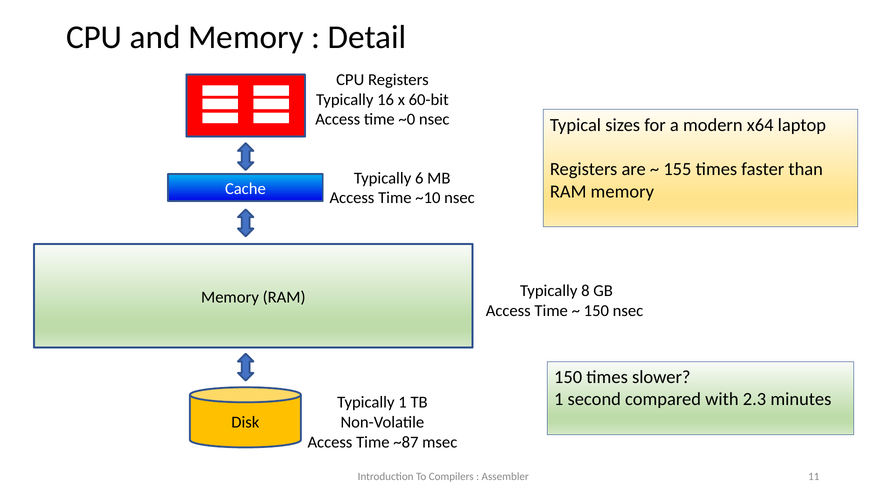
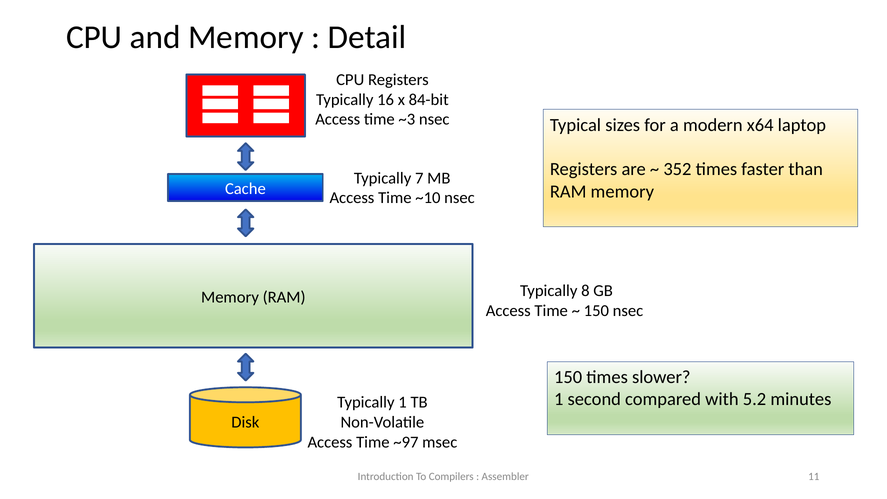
60-bit: 60-bit -> 84-bit
~0: ~0 -> ~3
155: 155 -> 352
6: 6 -> 7
2.3: 2.3 -> 5.2
~87: ~87 -> ~97
